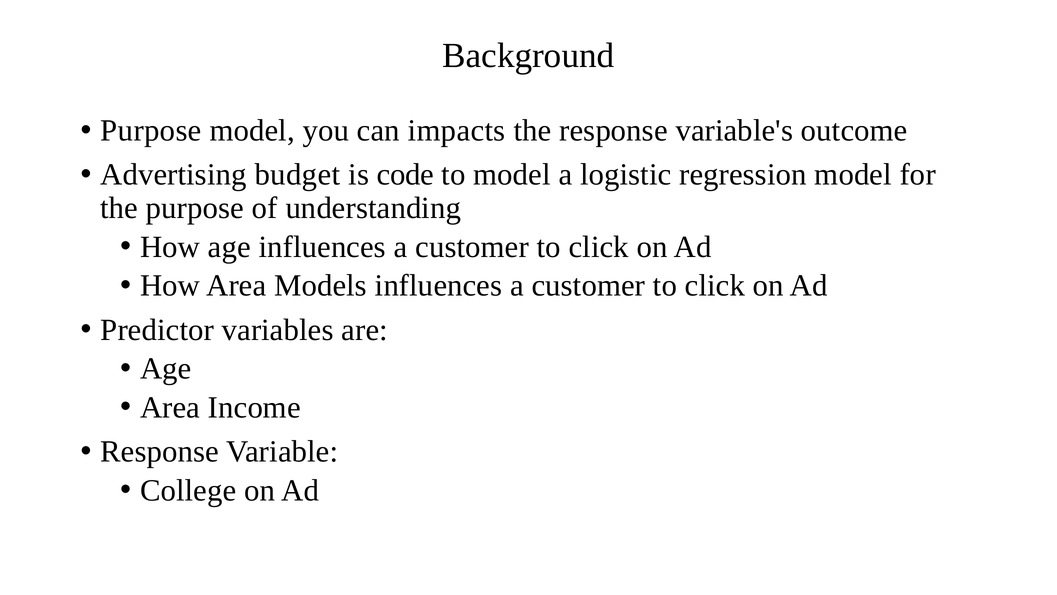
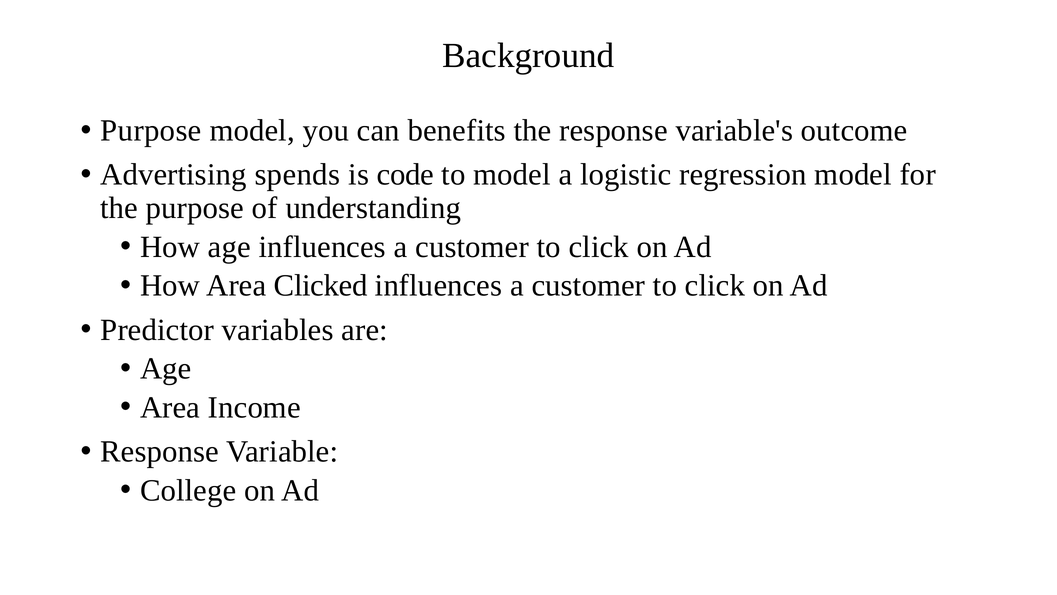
impacts: impacts -> benefits
budget: budget -> spends
Models: Models -> Clicked
